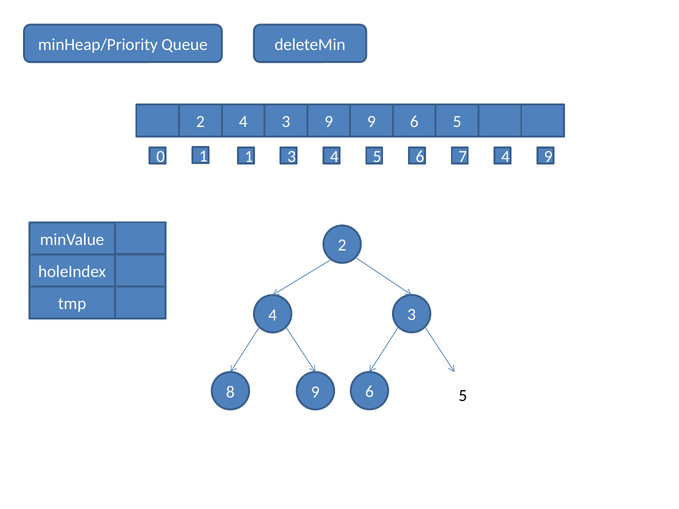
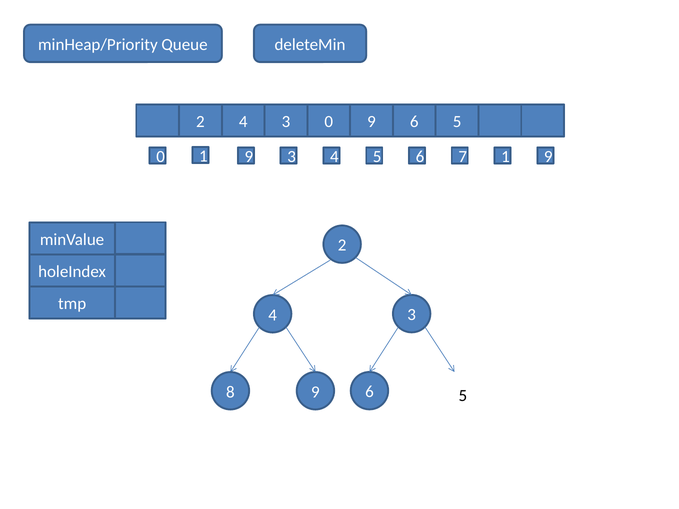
3 9: 9 -> 0
0 1 1: 1 -> 9
7 4: 4 -> 1
